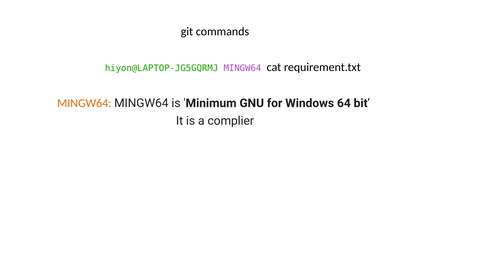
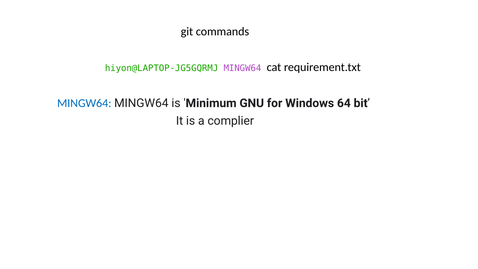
MINGW64 at (84, 103) colour: orange -> blue
